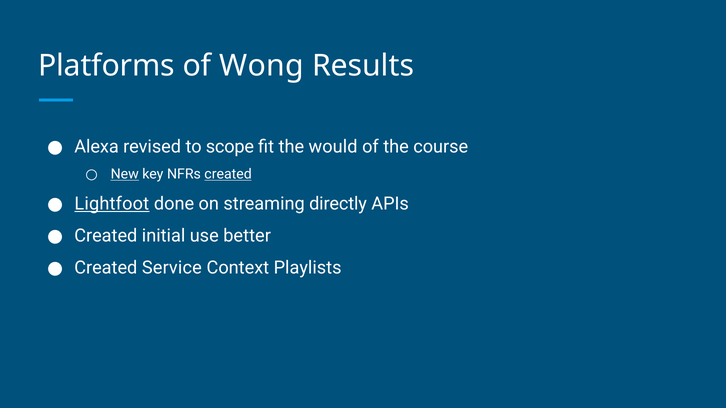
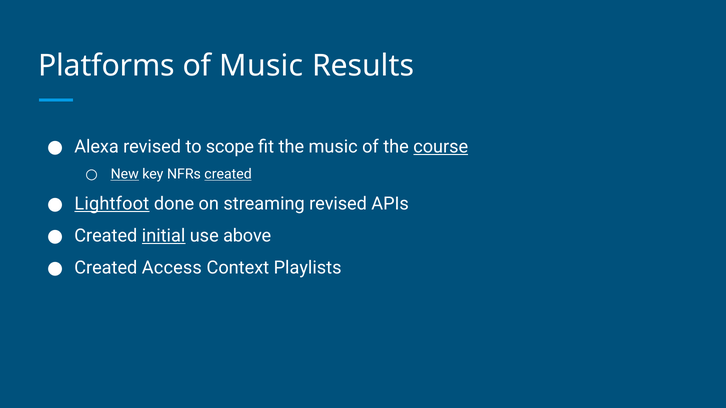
of Wong: Wong -> Music
the would: would -> music
course underline: none -> present
streaming directly: directly -> revised
initial underline: none -> present
better: better -> above
Service: Service -> Access
